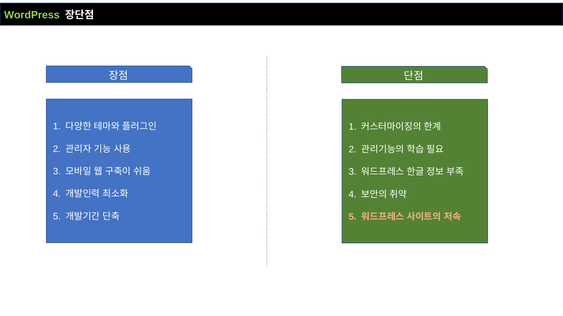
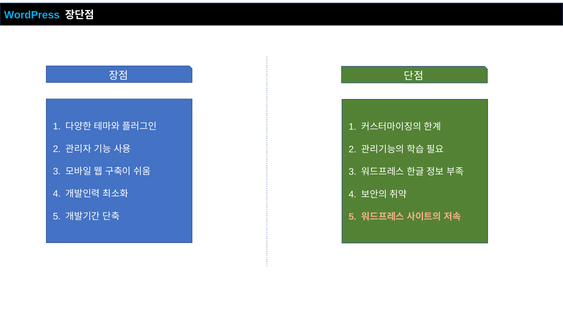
WordPress colour: light green -> light blue
